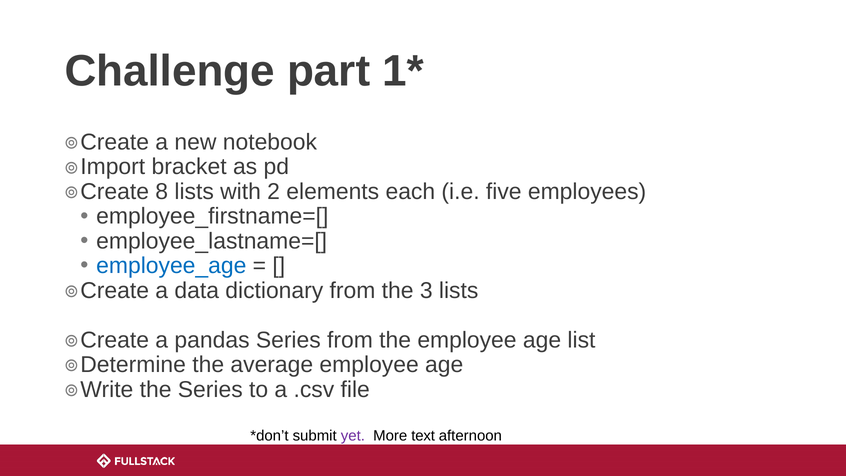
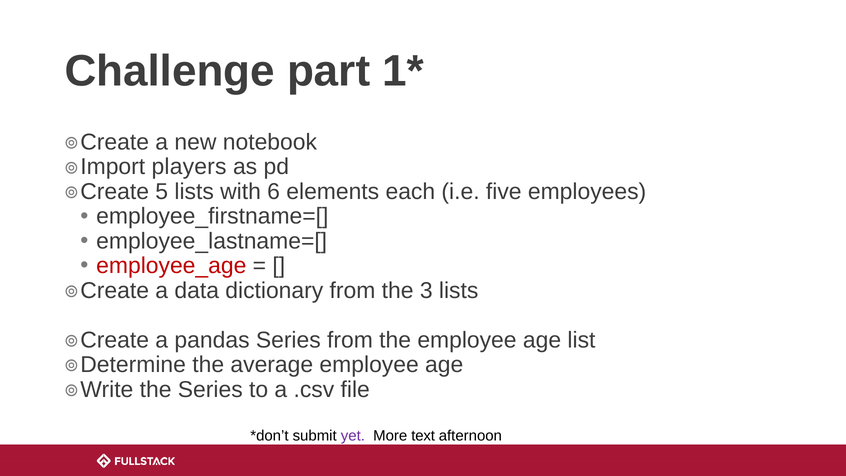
bracket: bracket -> players
8: 8 -> 5
2: 2 -> 6
employee_age colour: blue -> red
